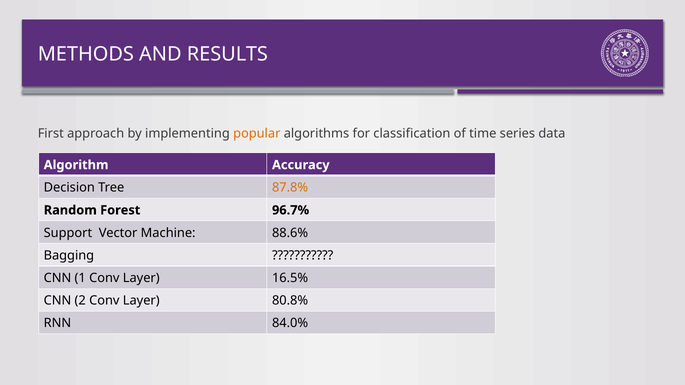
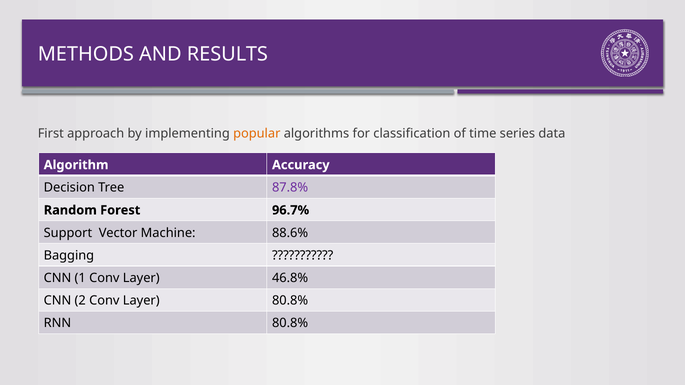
87.8% colour: orange -> purple
16.5%: 16.5% -> 46.8%
RNN 84.0%: 84.0% -> 80.8%
